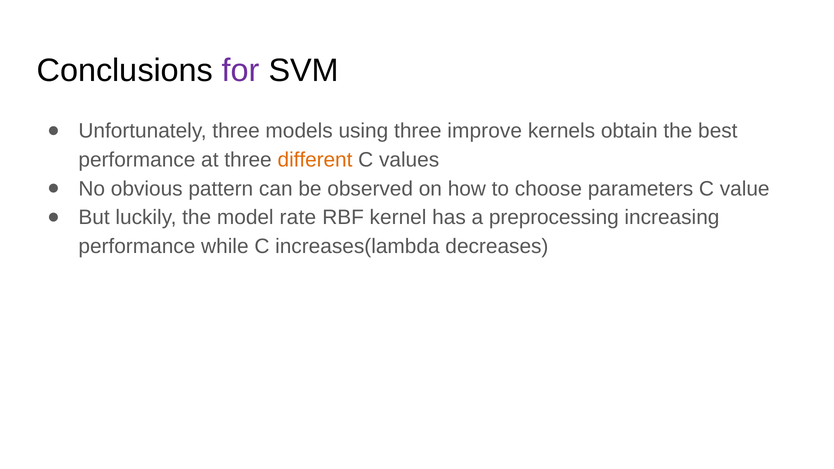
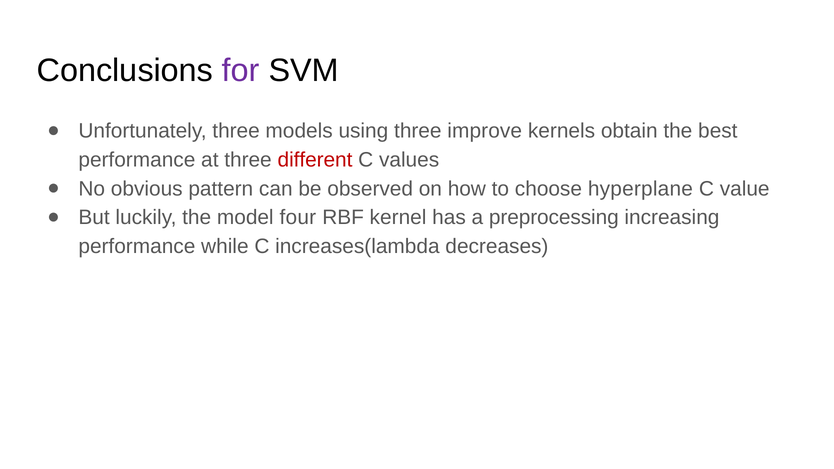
different colour: orange -> red
parameters: parameters -> hyperplane
rate: rate -> four
